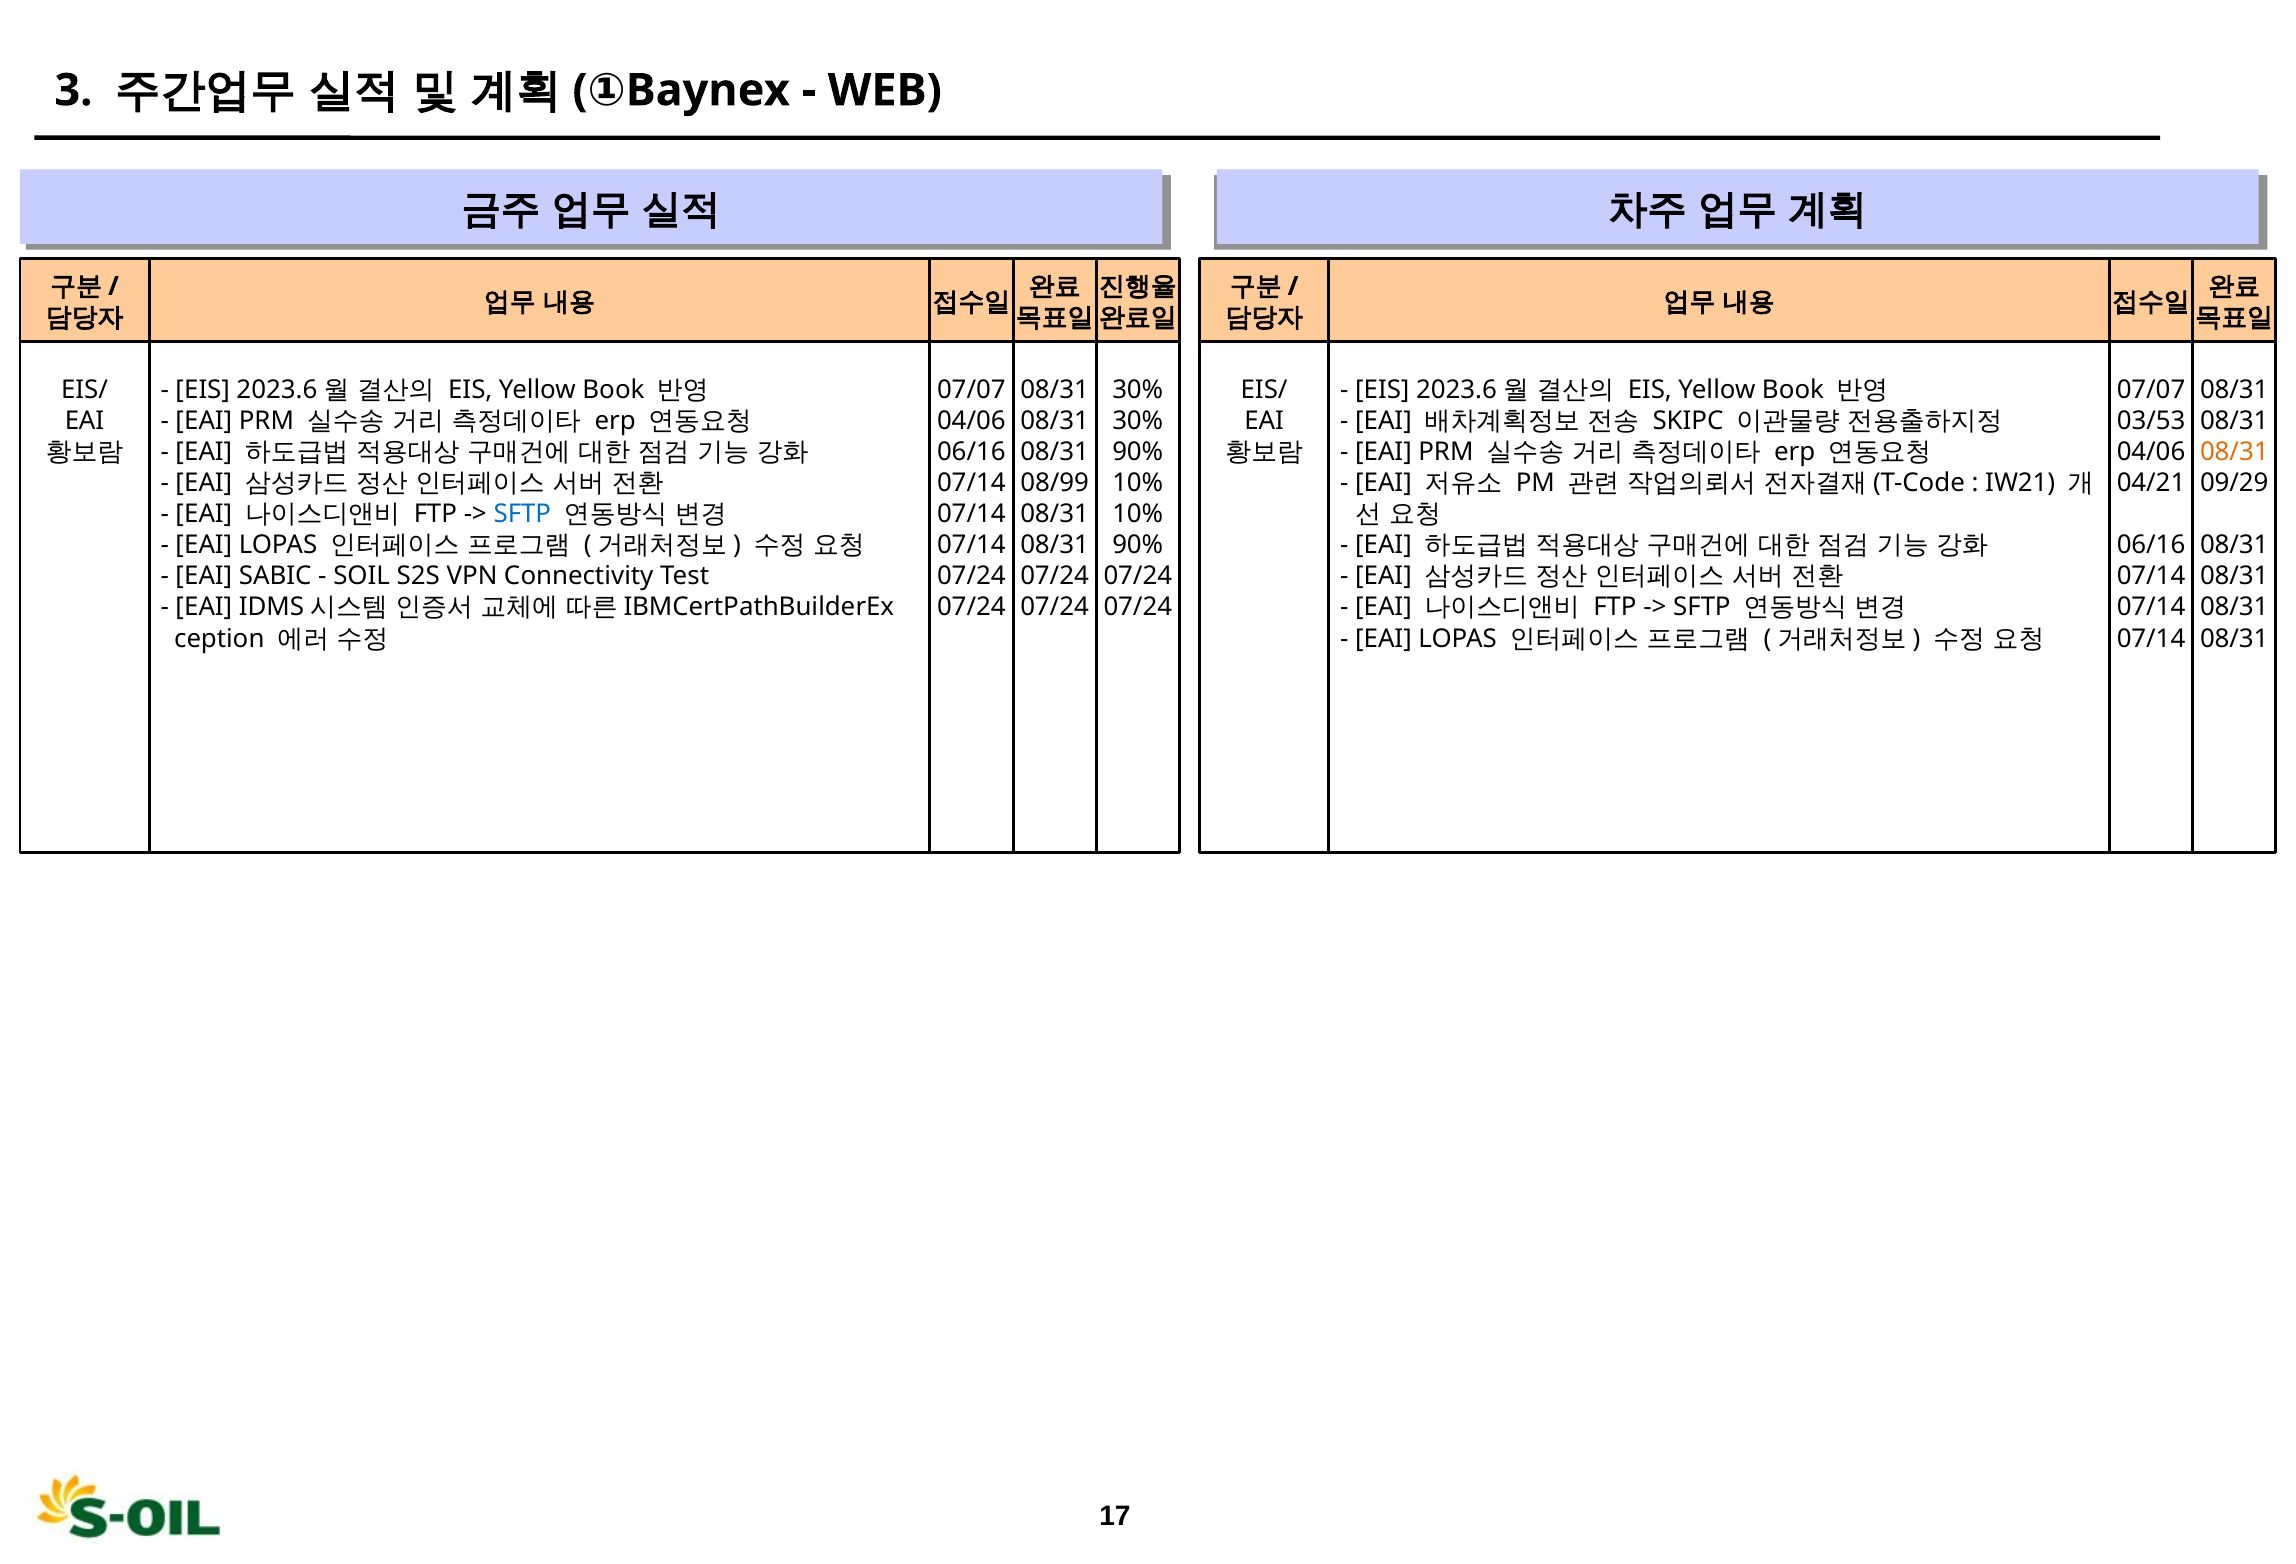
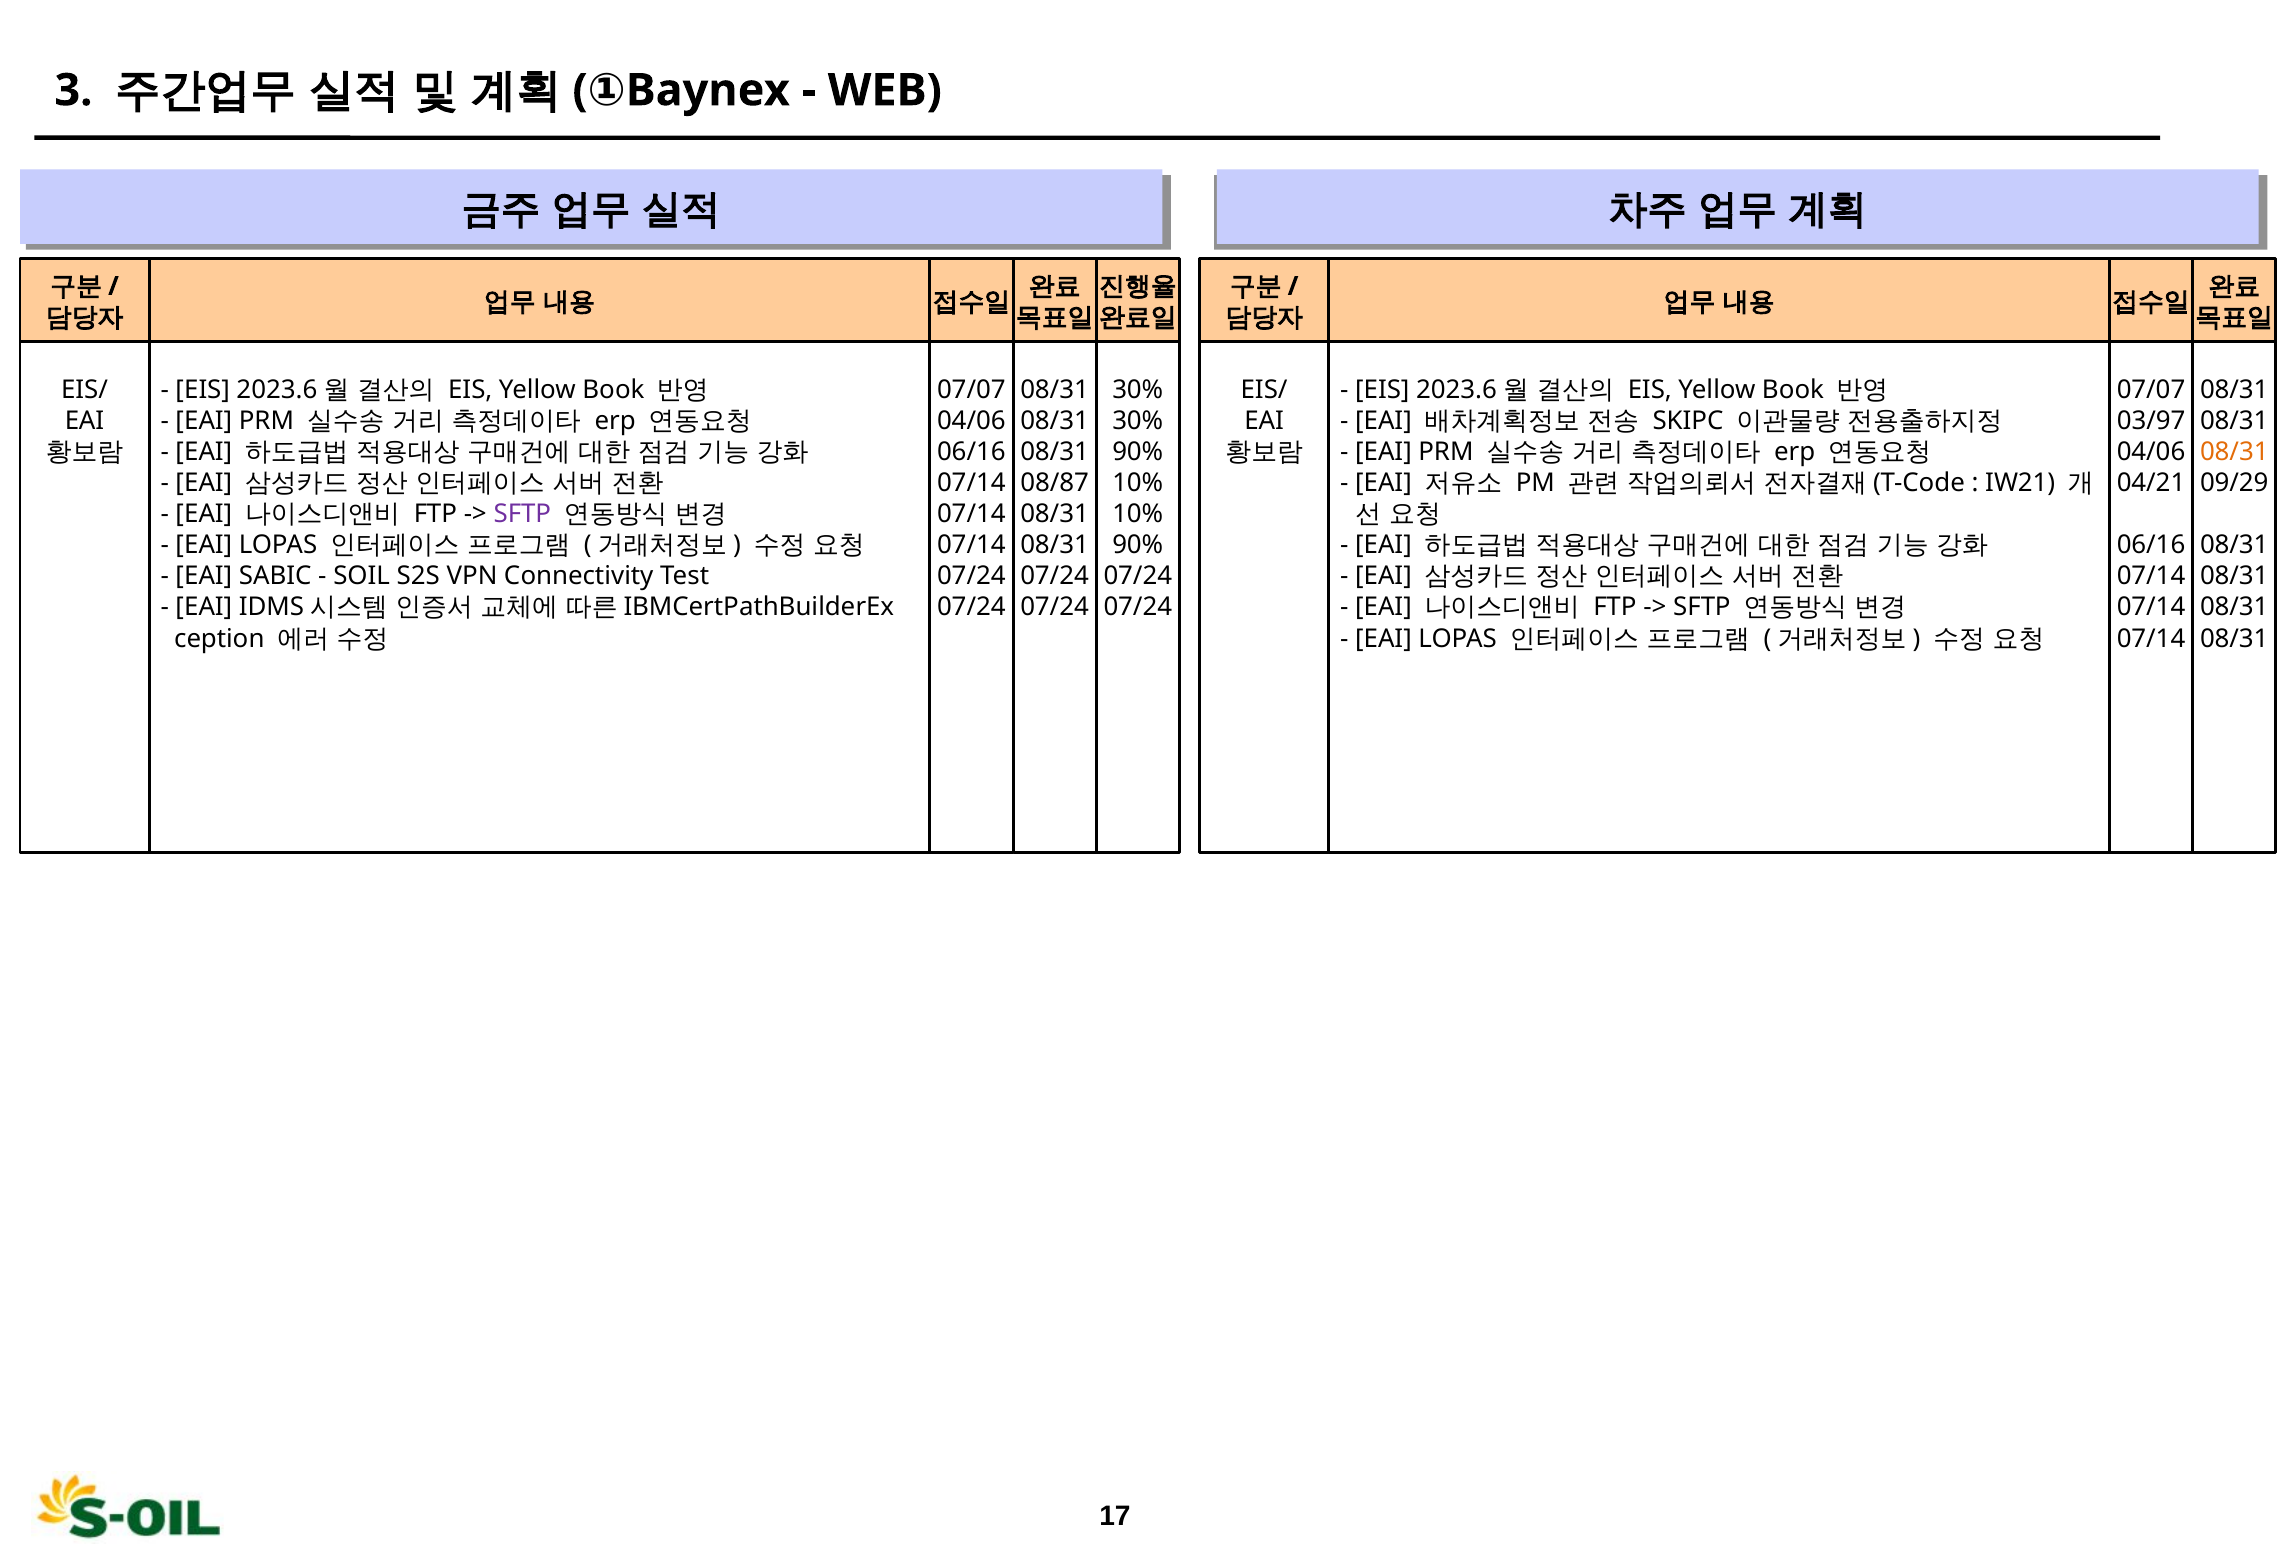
03/53: 03/53 -> 03/97
08/99: 08/99 -> 08/87
SFTP at (522, 514) colour: blue -> purple
